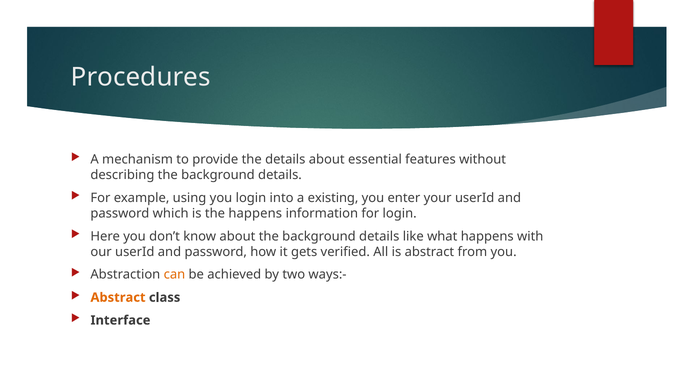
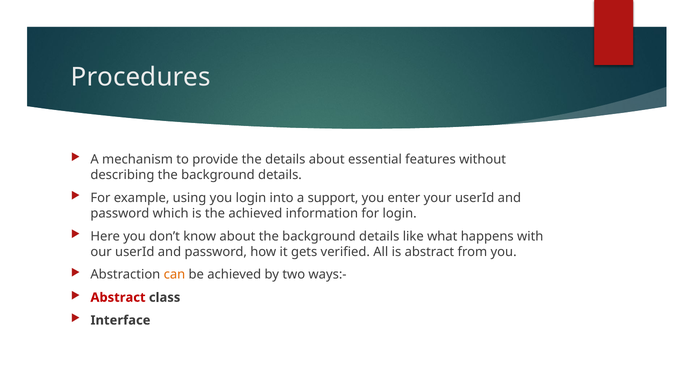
existing: existing -> support
the happens: happens -> achieved
Abstract at (118, 298) colour: orange -> red
